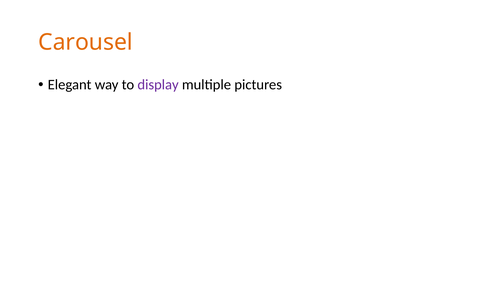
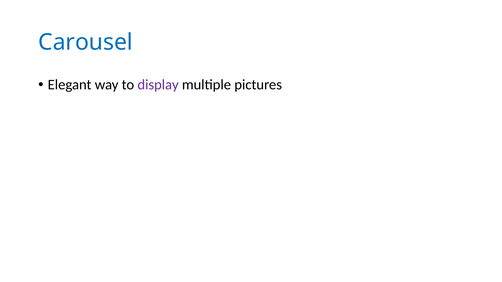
Carousel colour: orange -> blue
